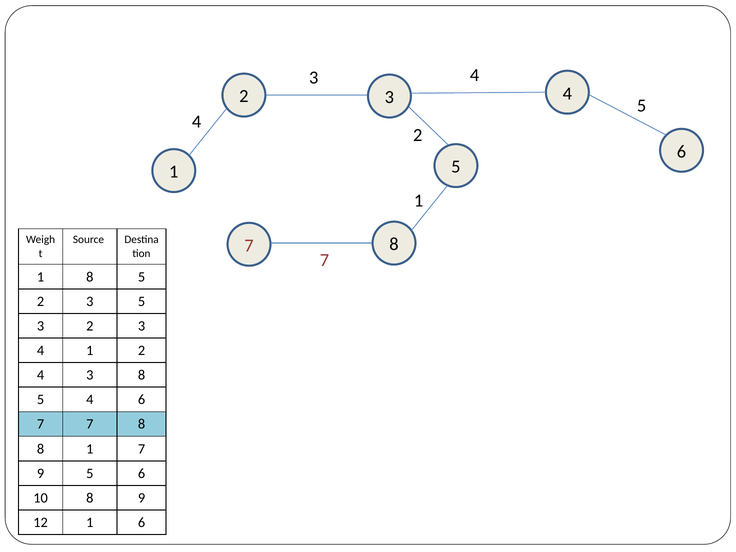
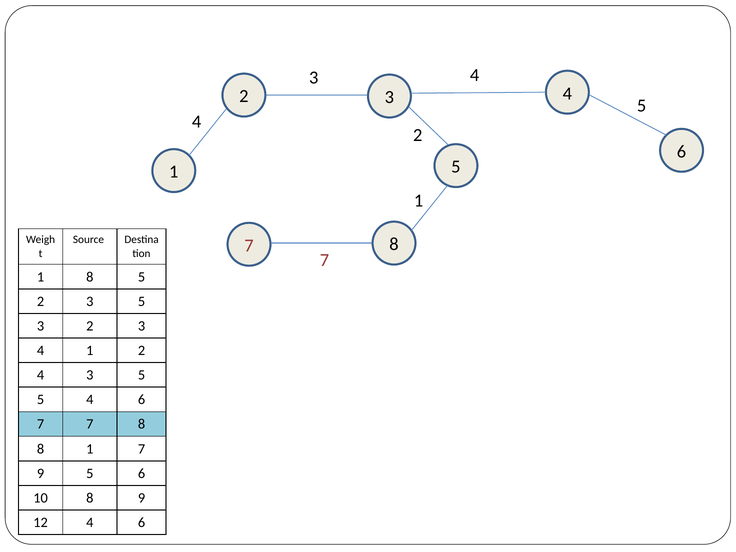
4 3 8: 8 -> 5
12 1: 1 -> 4
